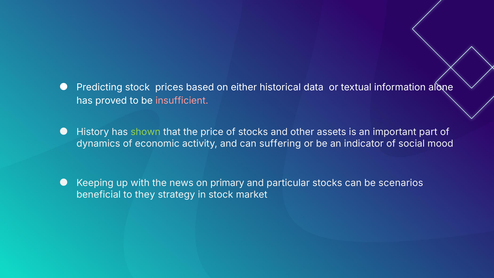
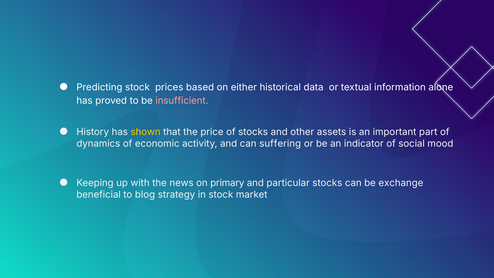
shown colour: light green -> yellow
scenarios: scenarios -> exchange
they: they -> blog
